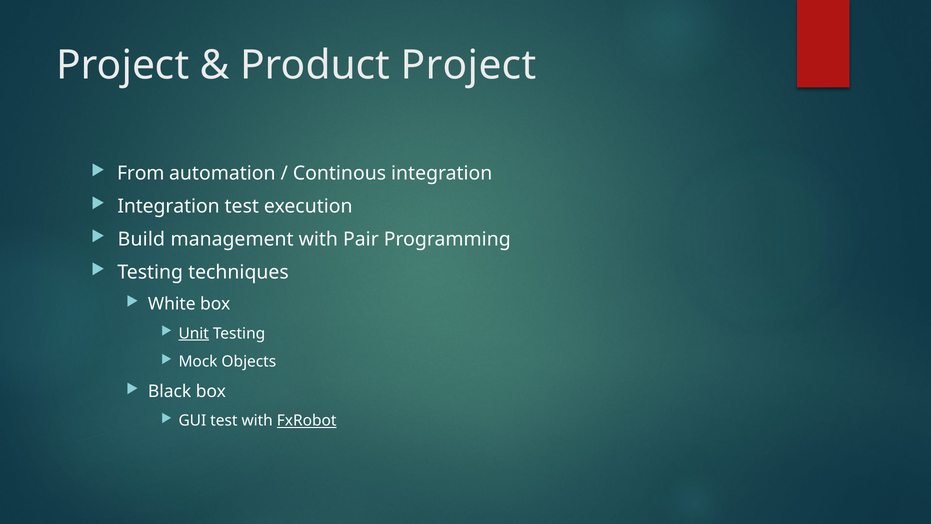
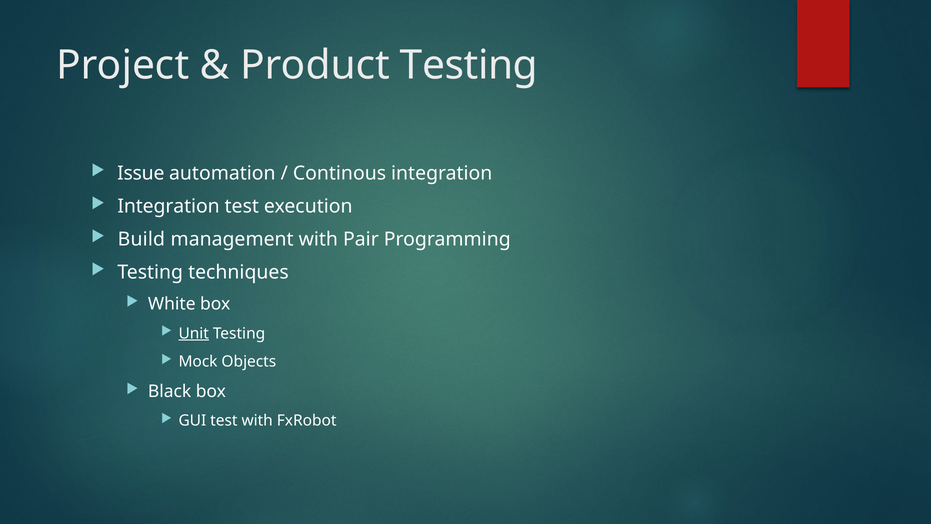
Product Project: Project -> Testing
From: From -> Issue
FxRobot underline: present -> none
